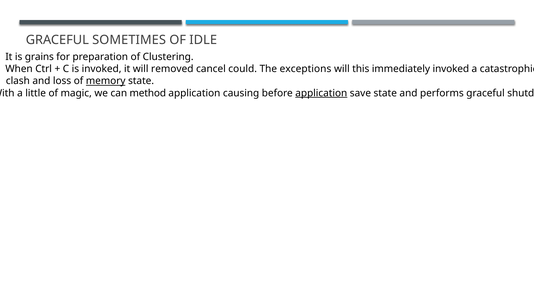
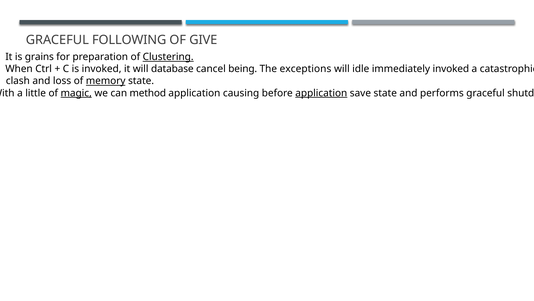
SOMETIMES: SOMETIMES -> FOLLOWING
IDLE: IDLE -> GIVE
Clustering underline: none -> present
removed: removed -> database
could: could -> being
this: this -> idle
magic underline: none -> present
